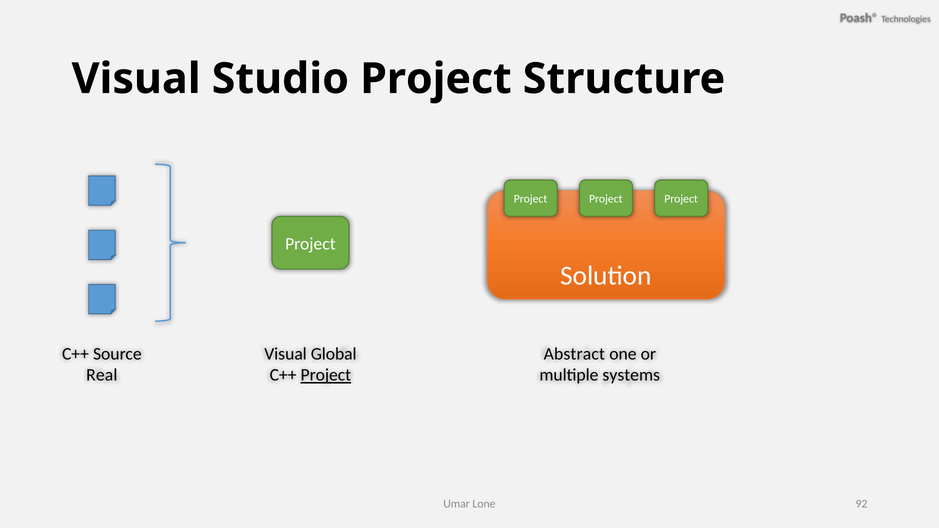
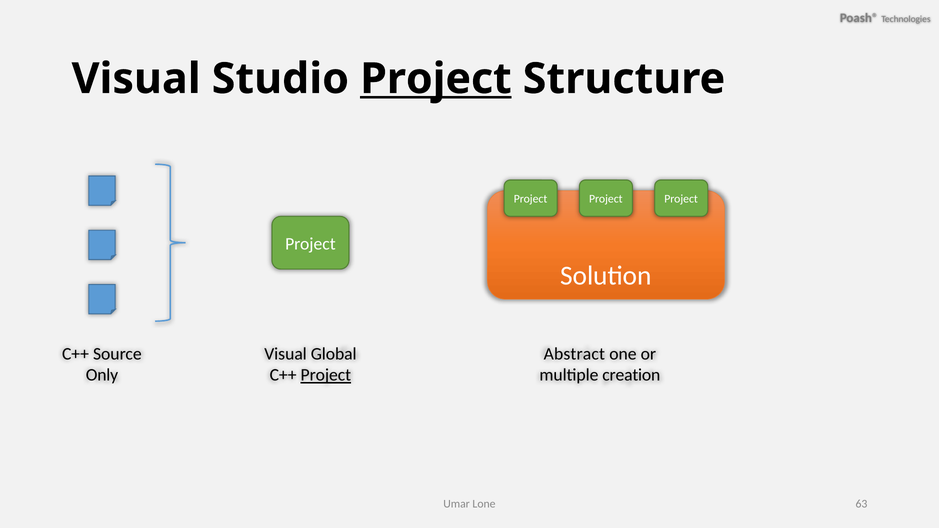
Project at (436, 79) underline: none -> present
Real: Real -> Only
systems: systems -> creation
92: 92 -> 63
